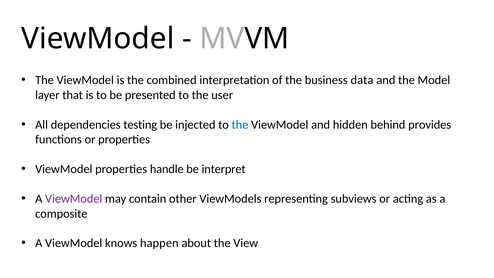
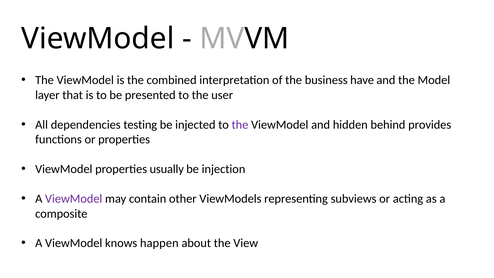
data: data -> have
the at (240, 125) colour: blue -> purple
handle: handle -> usually
interpret: interpret -> injection
